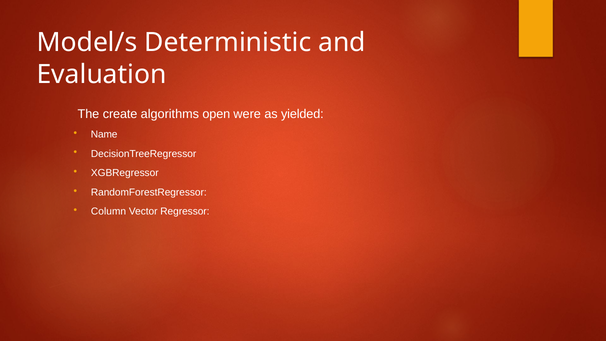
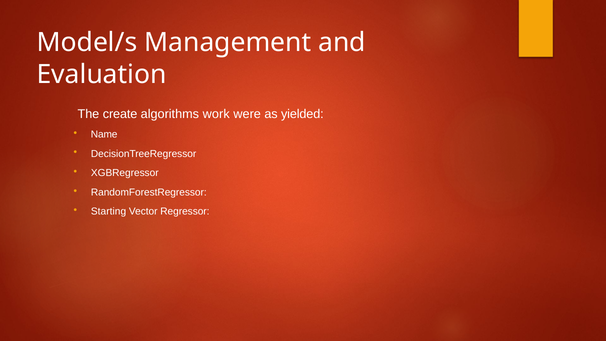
Deterministic: Deterministic -> Management
open: open -> work
Column: Column -> Starting
